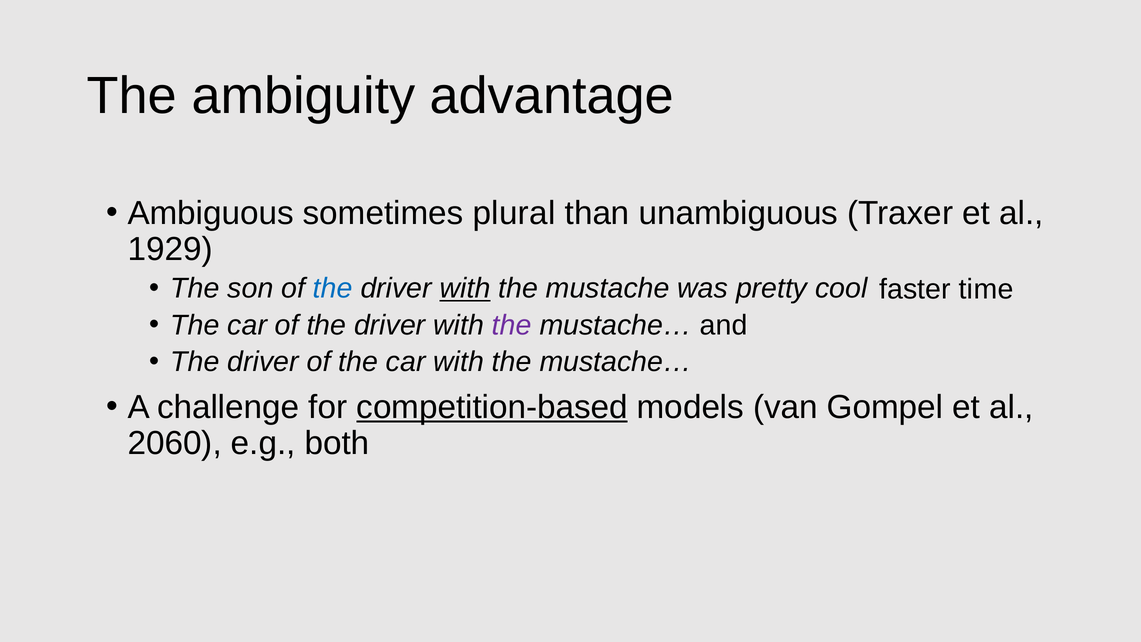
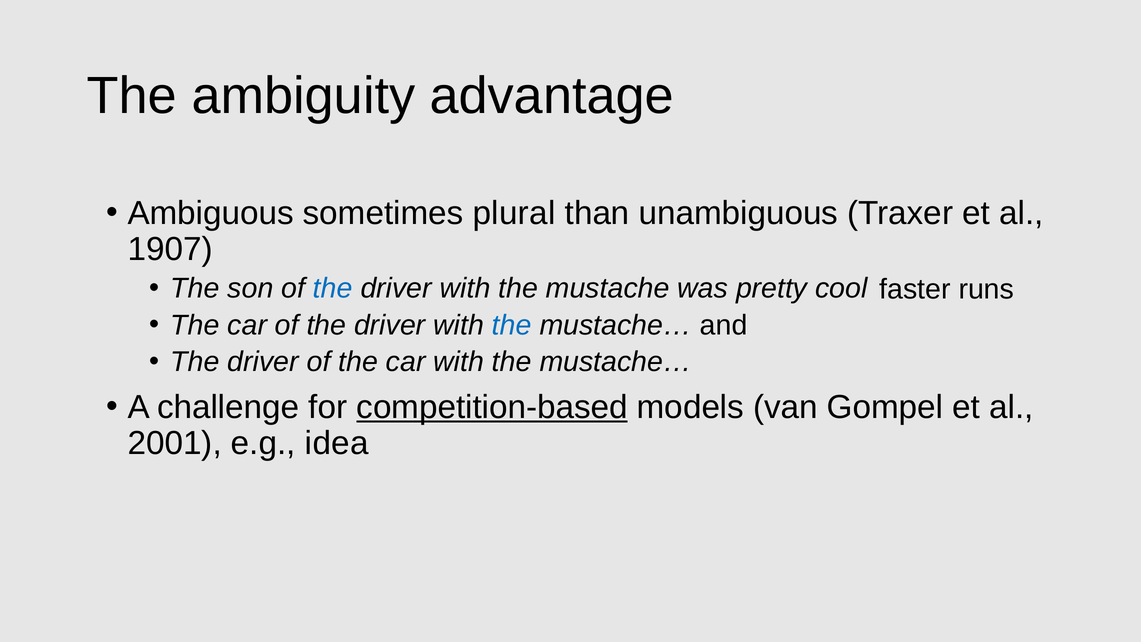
1929: 1929 -> 1907
with at (465, 288) underline: present -> none
time: time -> runs
the at (512, 325) colour: purple -> blue
2060: 2060 -> 2001
both: both -> idea
